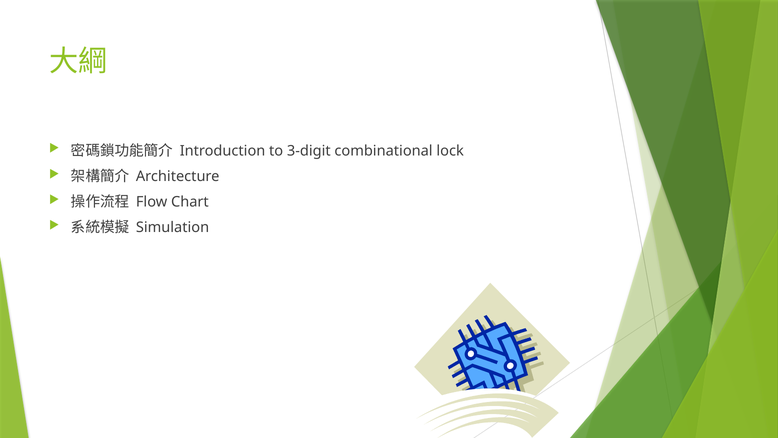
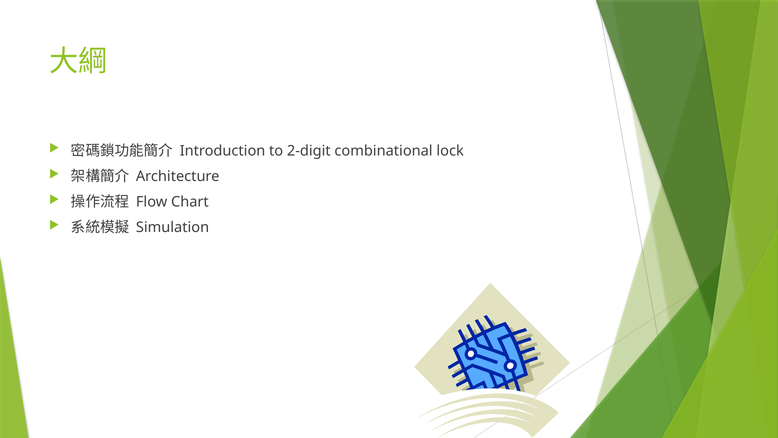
3-digit: 3-digit -> 2-digit
